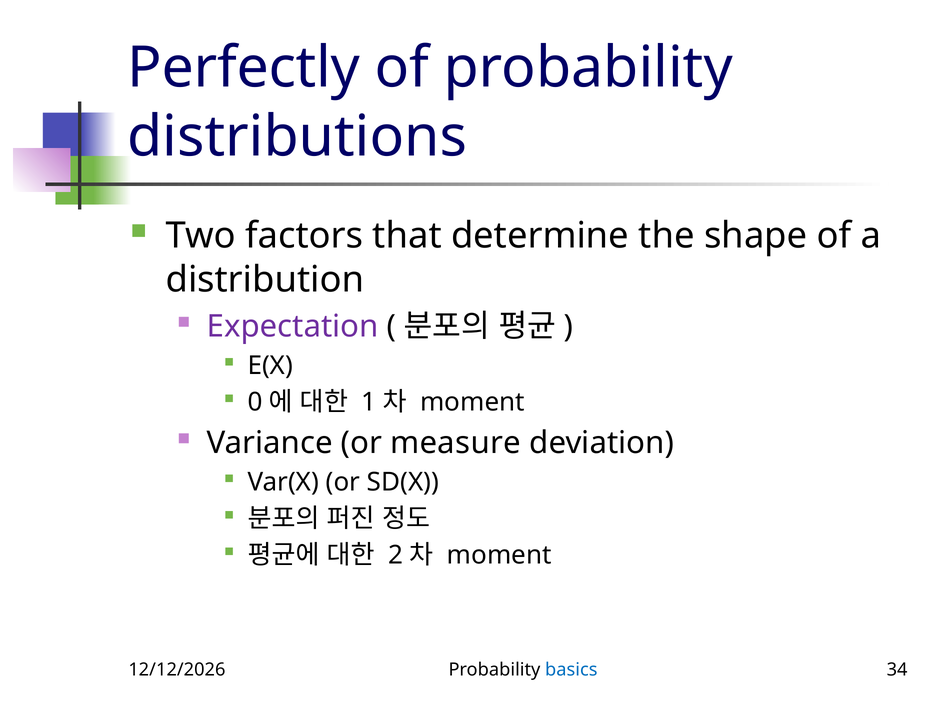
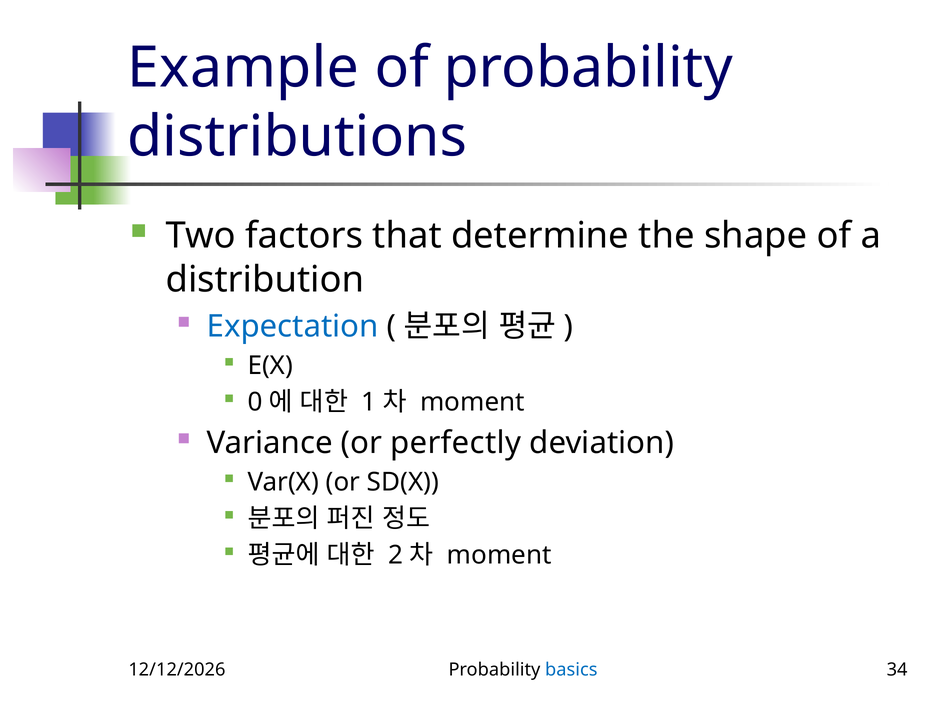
Perfectly: Perfectly -> Example
Expectation colour: purple -> blue
measure: measure -> perfectly
